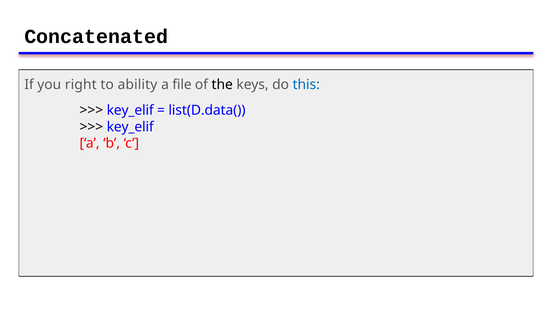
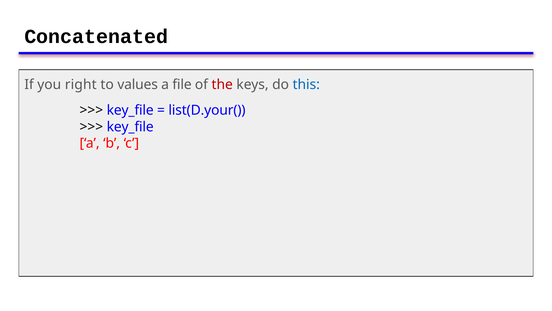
ability: ability -> values
the colour: black -> red
key_elif at (130, 110): key_elif -> key_file
list(D.data(: list(D.data( -> list(D.your(
key_elif at (130, 127): key_elif -> key_file
